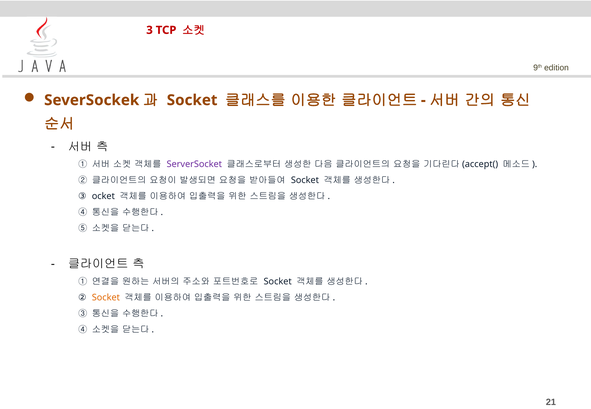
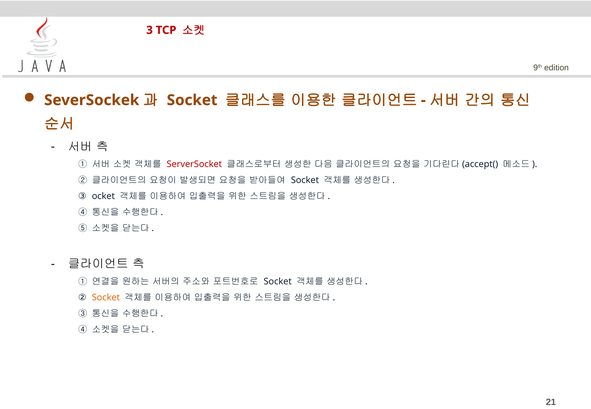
ServerSocket colour: purple -> red
